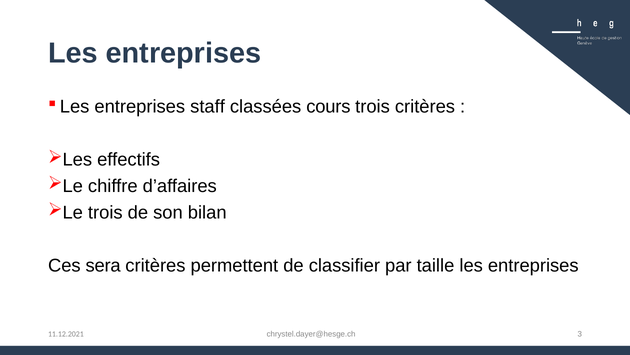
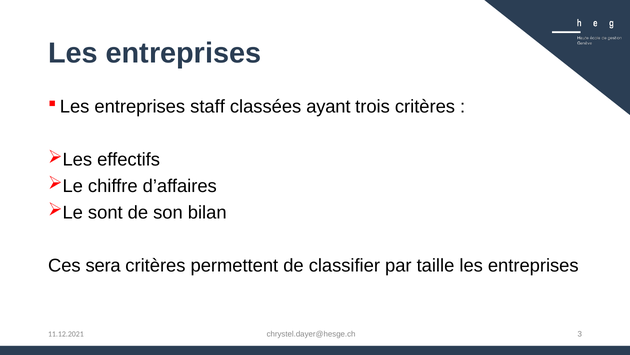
cours: cours -> ayant
trois at (105, 212): trois -> sont
